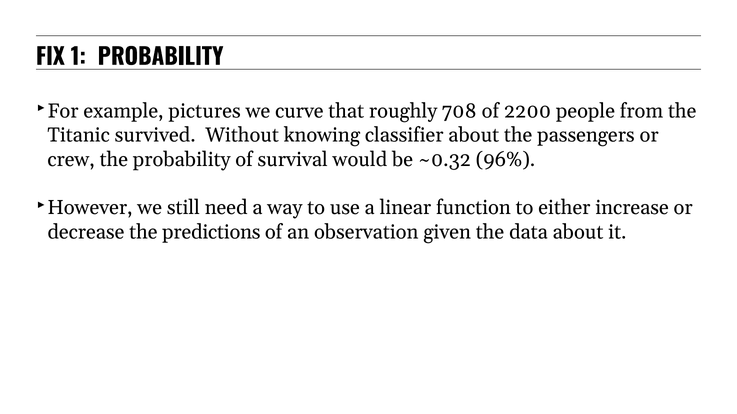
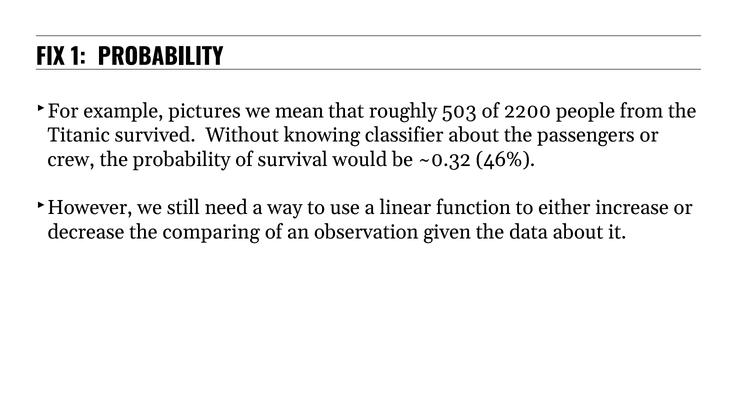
curve: curve -> mean
708: 708 -> 503
96%: 96% -> 46%
predictions: predictions -> comparing
